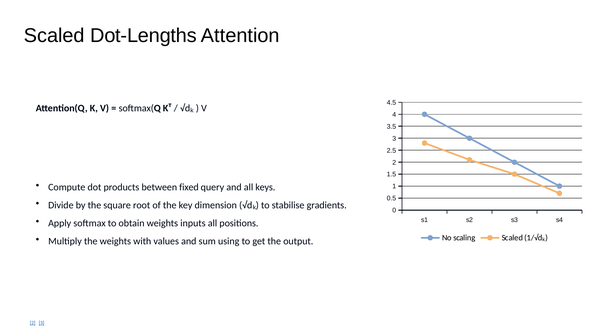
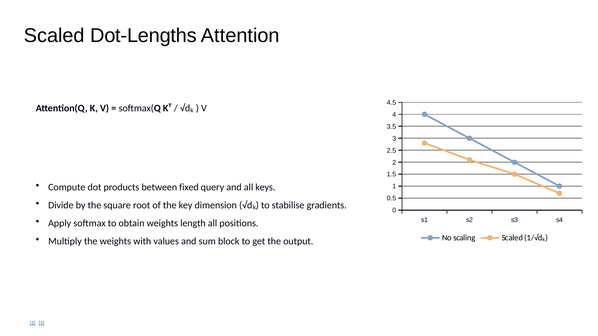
inputs: inputs -> length
using: using -> block
